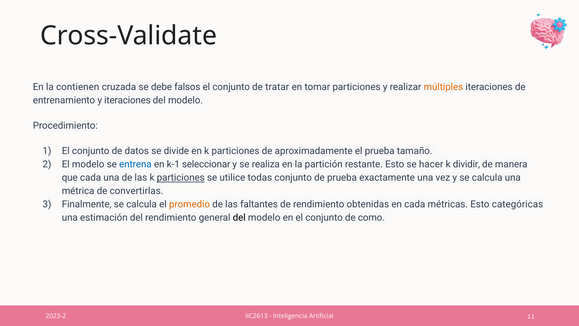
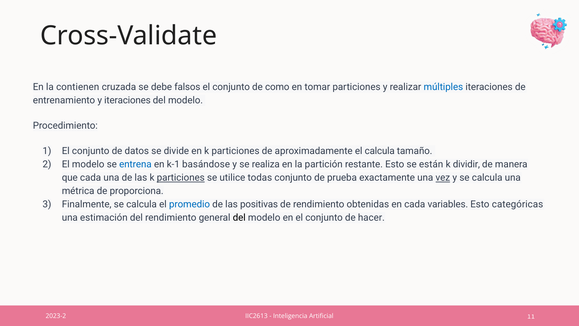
tratar: tratar -> como
múltiples colour: orange -> blue
el prueba: prueba -> calcula
seleccionar: seleccionar -> basándose
hacer: hacer -> están
vez underline: none -> present
convertirlas: convertirlas -> proporciona
promedio colour: orange -> blue
faltantes: faltantes -> positivas
métricas: métricas -> variables
como: como -> hacer
